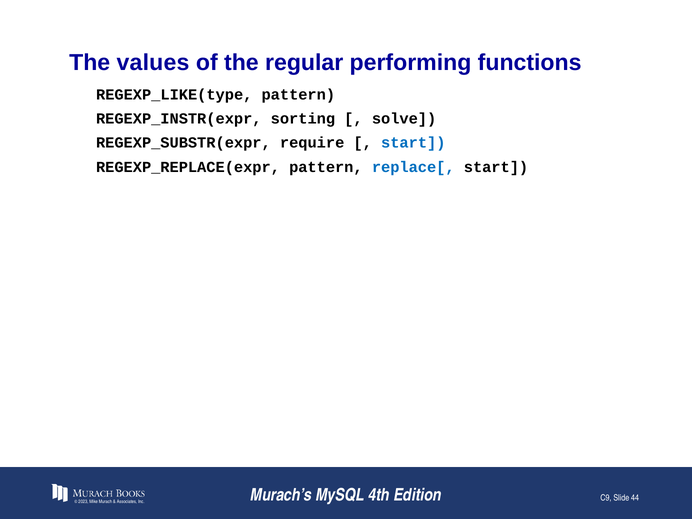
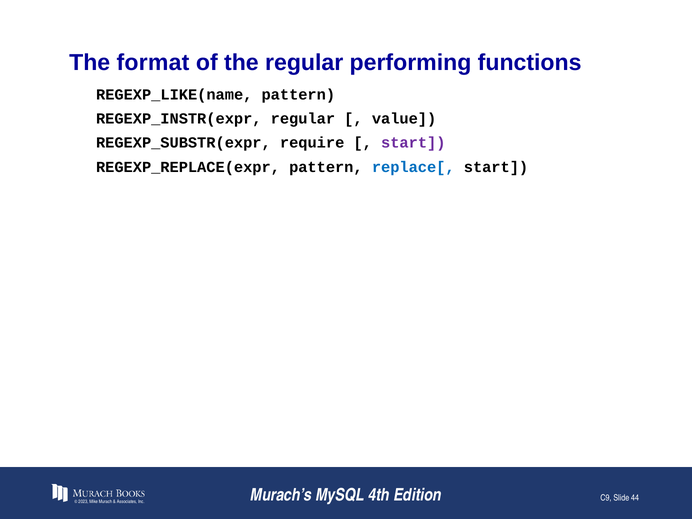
values: values -> format
REGEXP_LIKE(type: REGEXP_LIKE(type -> REGEXP_LIKE(name
REGEXP_INSTR(expr sorting: sorting -> regular
solve: solve -> value
start at (413, 143) colour: blue -> purple
